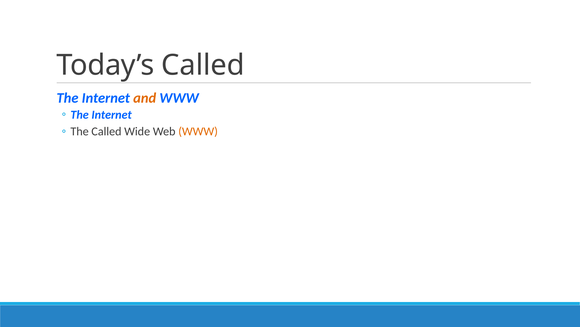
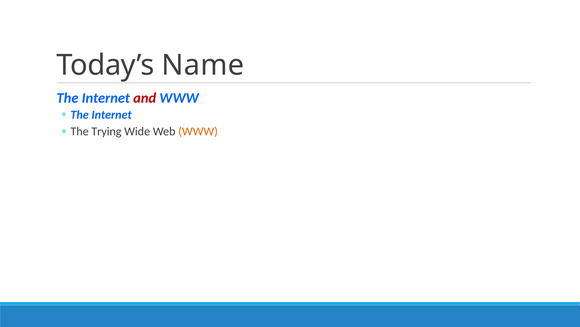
Today’s Called: Called -> Name
and colour: orange -> red
The Called: Called -> Trying
